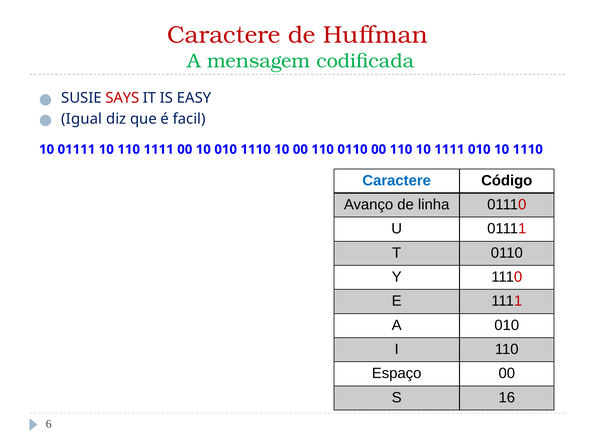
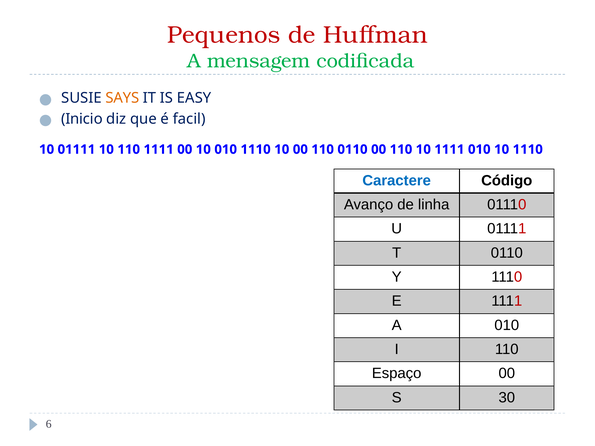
Caractere at (224, 35): Caractere -> Pequenos
SAYS colour: red -> orange
Igual: Igual -> Inicio
16: 16 -> 30
